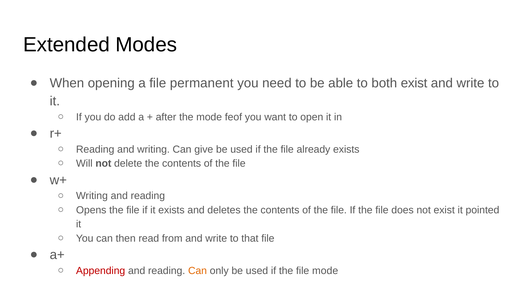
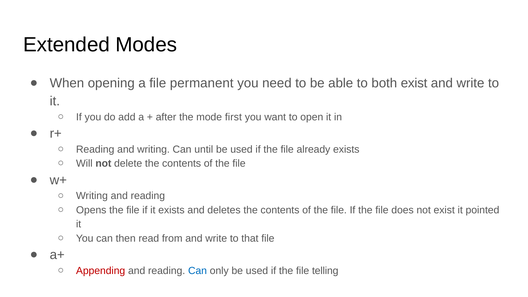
feof: feof -> first
give: give -> until
Can at (198, 271) colour: orange -> blue
file mode: mode -> telling
